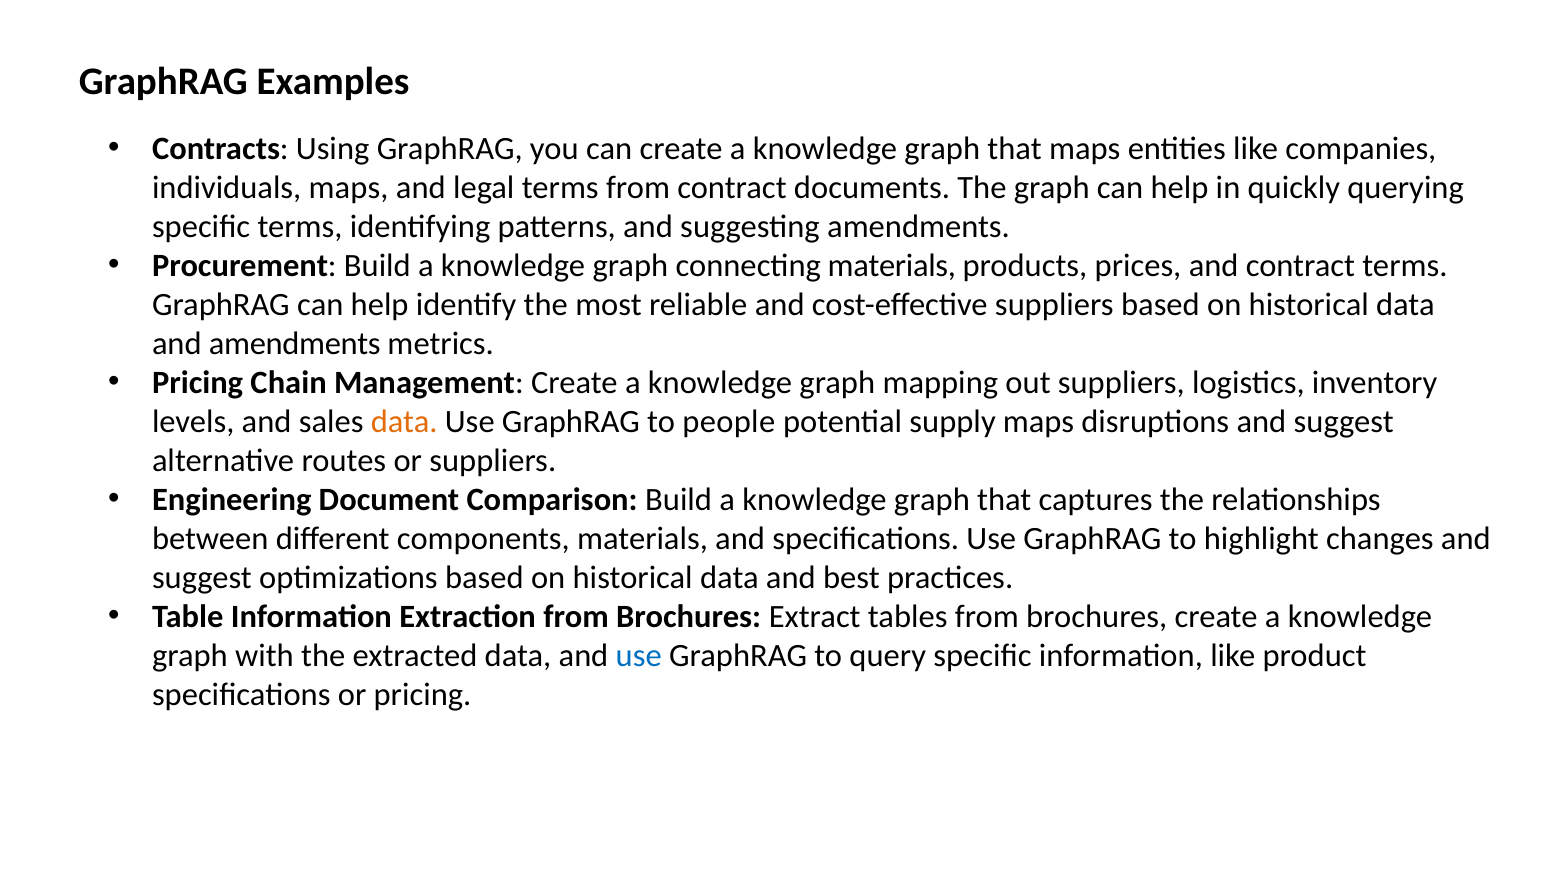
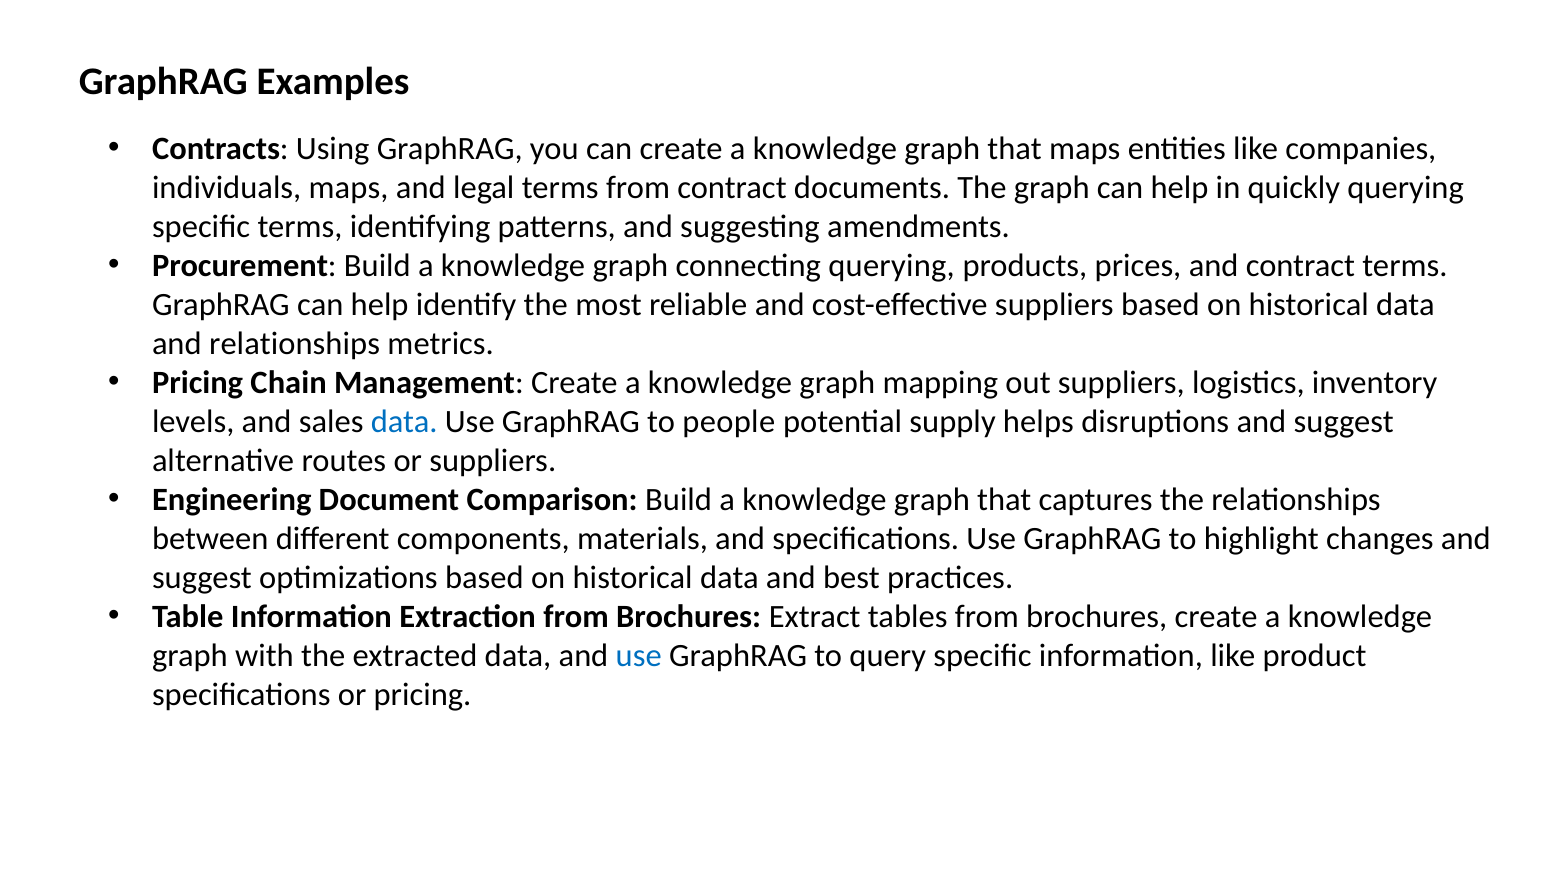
connecting materials: materials -> querying
and amendments: amendments -> relationships
data at (404, 422) colour: orange -> blue
supply maps: maps -> helps
